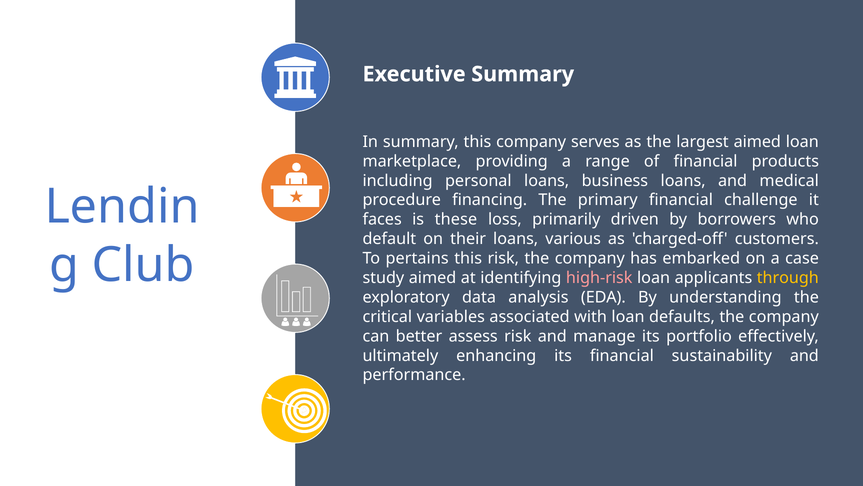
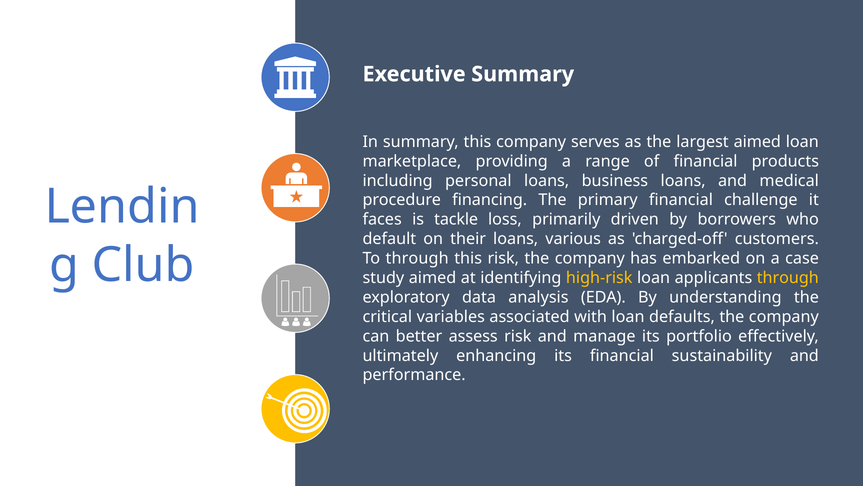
these: these -> tackle
To pertains: pertains -> through
high-risk colour: pink -> yellow
